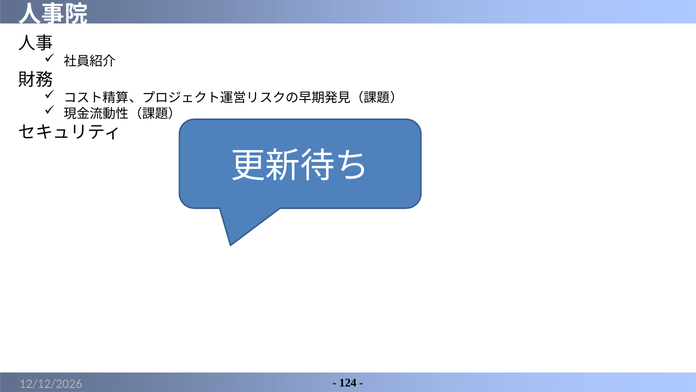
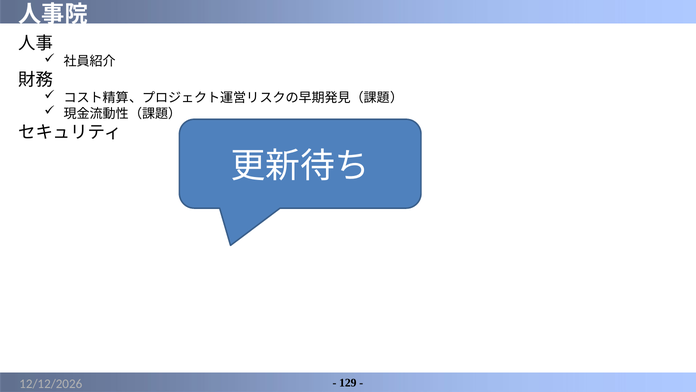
124: 124 -> 129
